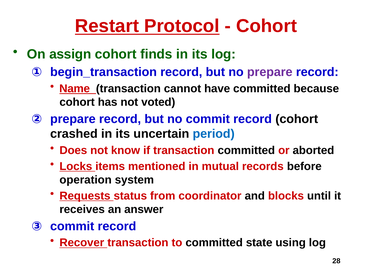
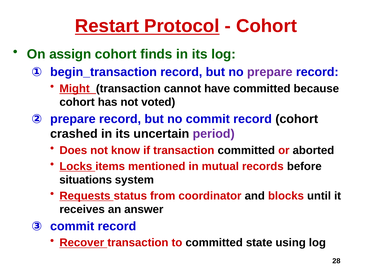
Name: Name -> Might
period colour: blue -> purple
operation: operation -> situations
